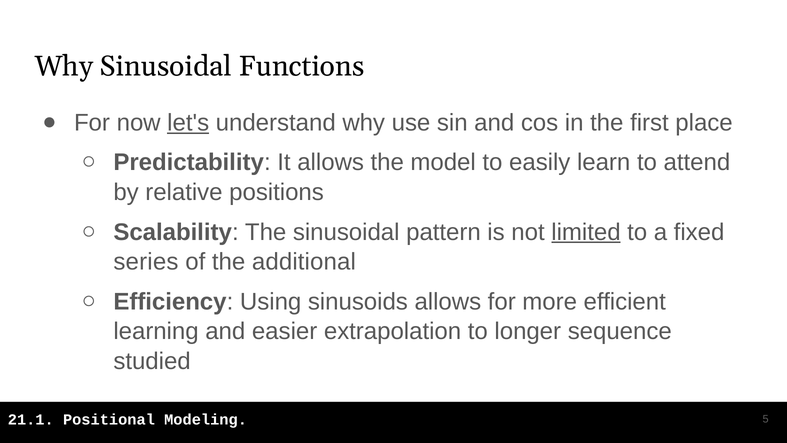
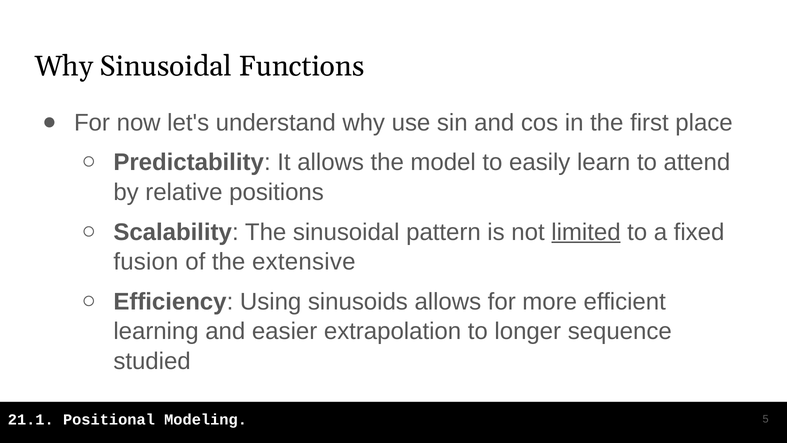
let's underline: present -> none
series: series -> fusion
additional: additional -> extensive
